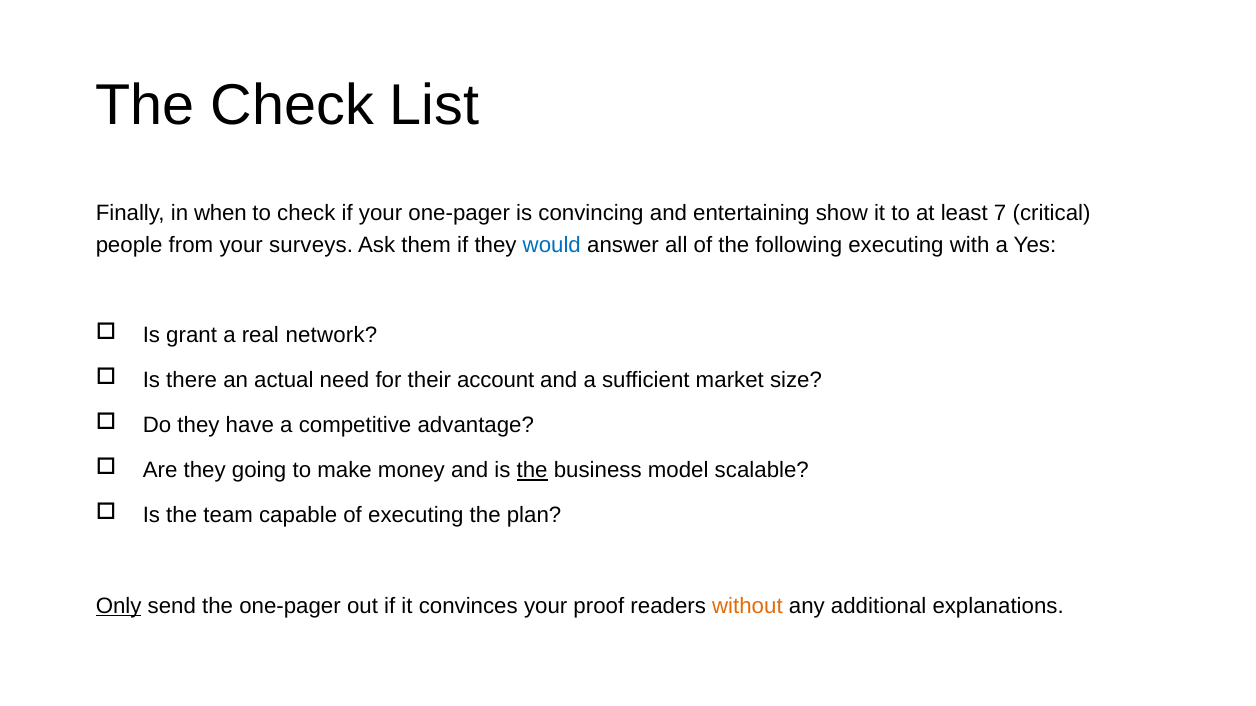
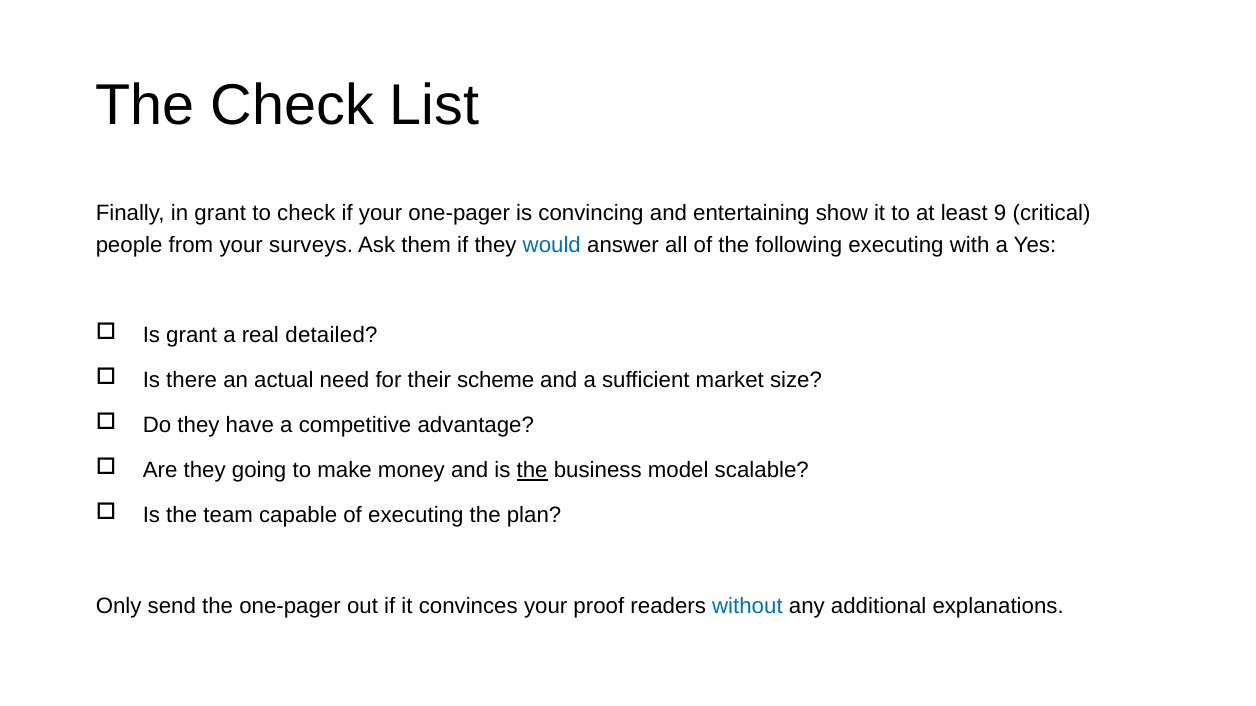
in when: when -> grant
7: 7 -> 9
network: network -> detailed
account: account -> scheme
Only underline: present -> none
without colour: orange -> blue
